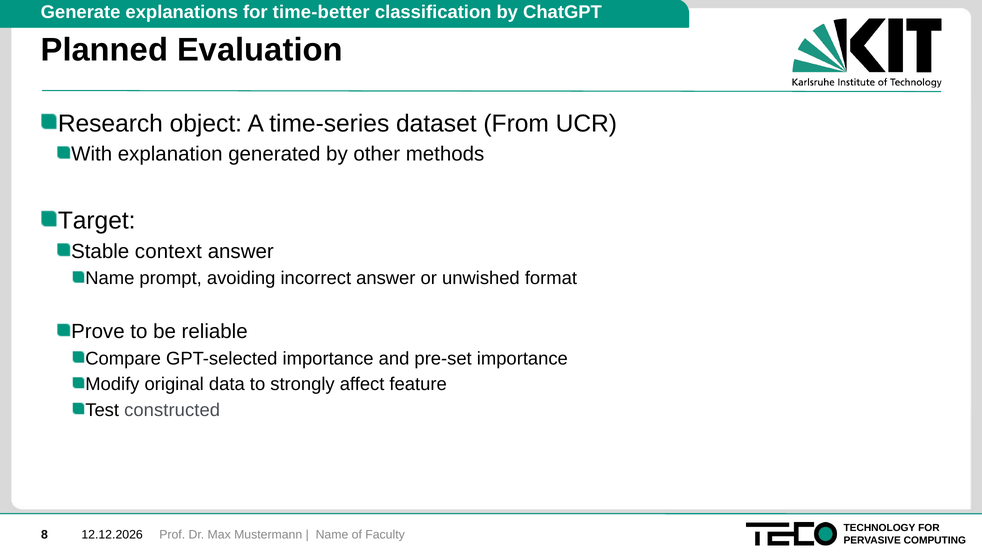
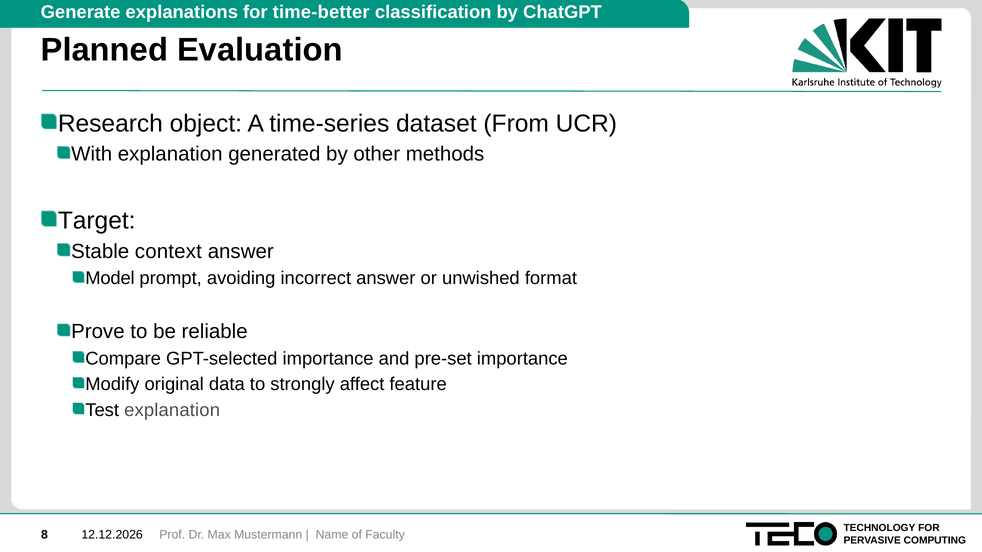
Name at (110, 279): Name -> Model
Test constructed: constructed -> explanation
